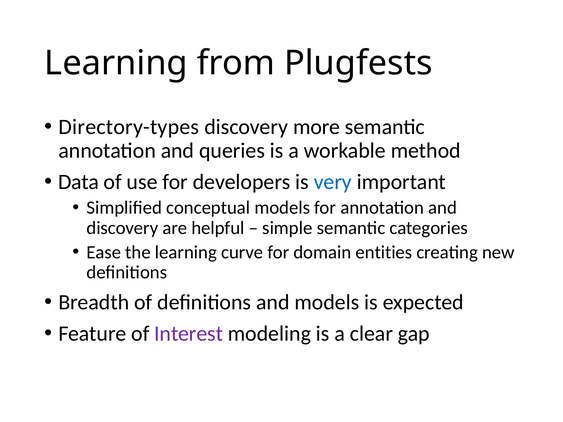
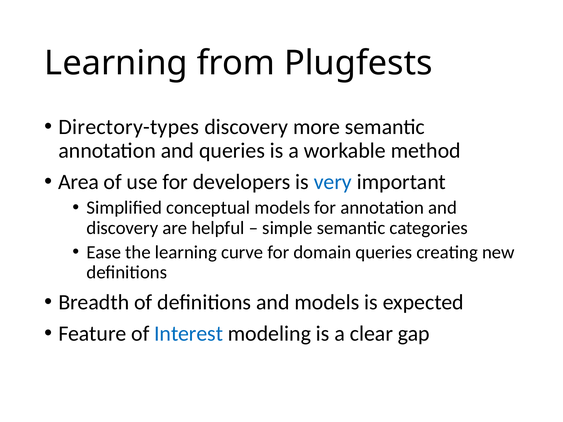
Data: Data -> Area
domain entities: entities -> queries
Interest colour: purple -> blue
